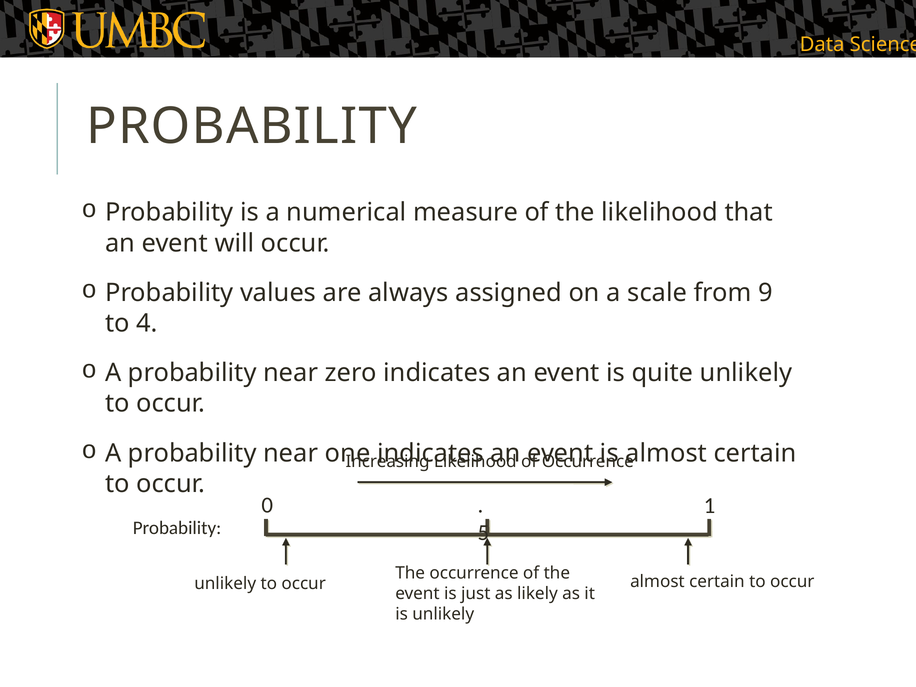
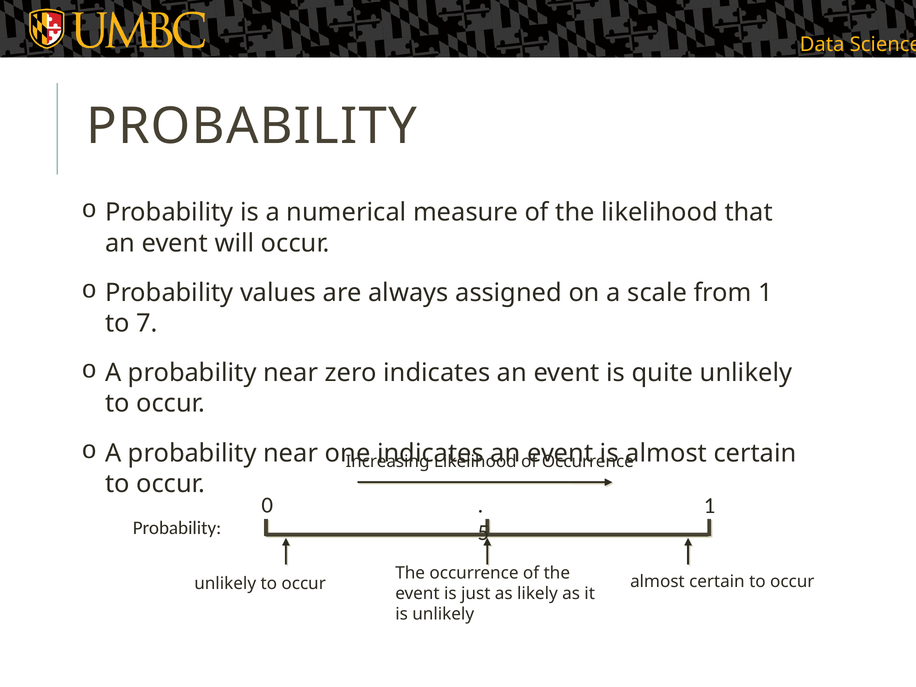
from 9: 9 -> 1
4: 4 -> 7
